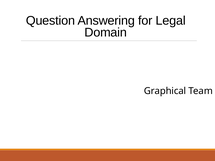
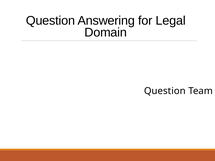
Graphical at (165, 91): Graphical -> Question
